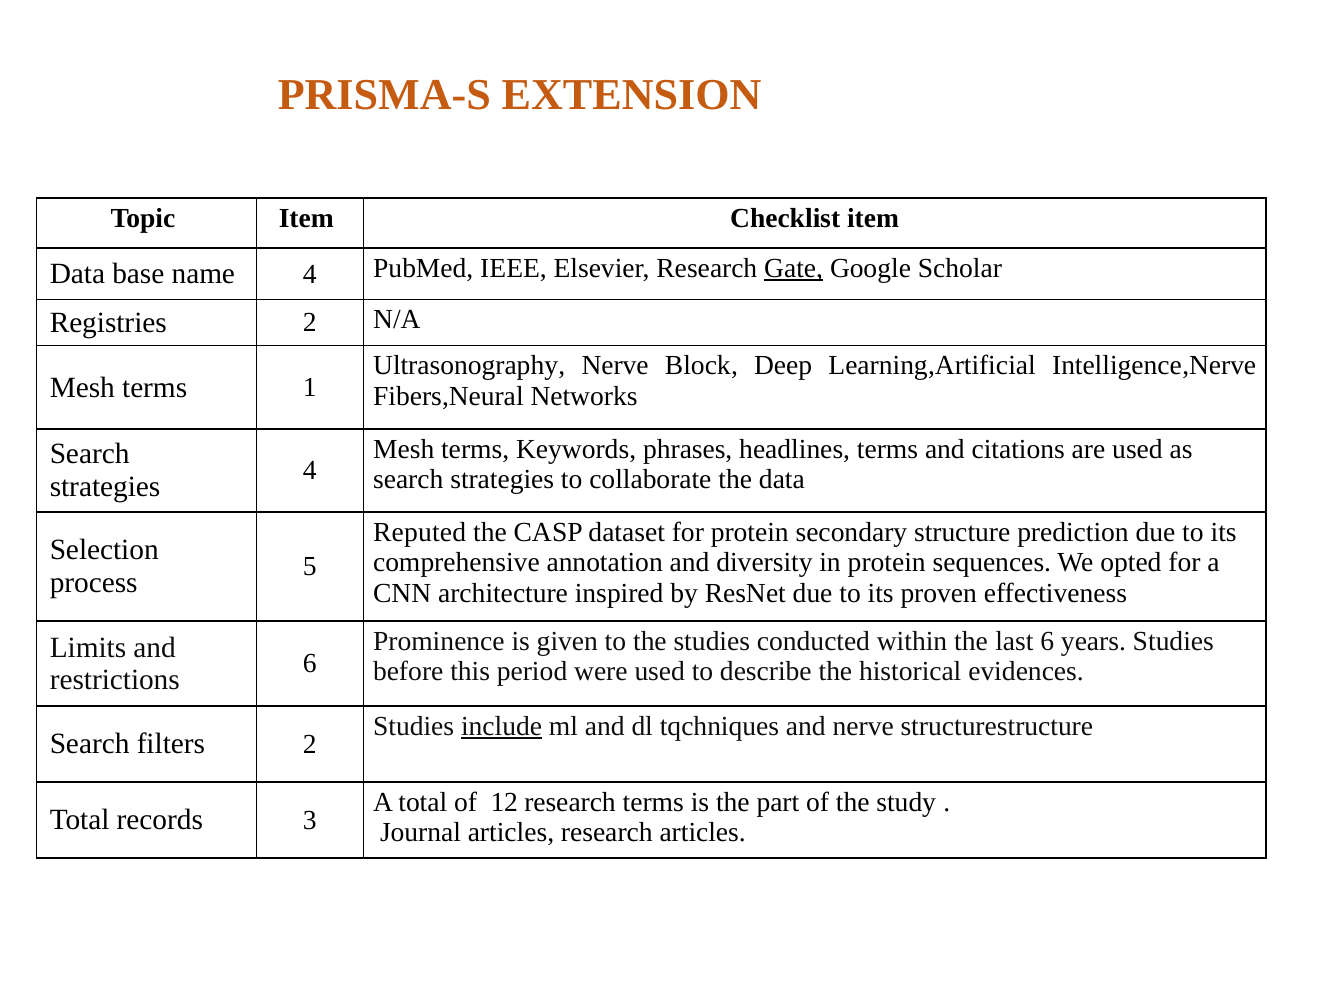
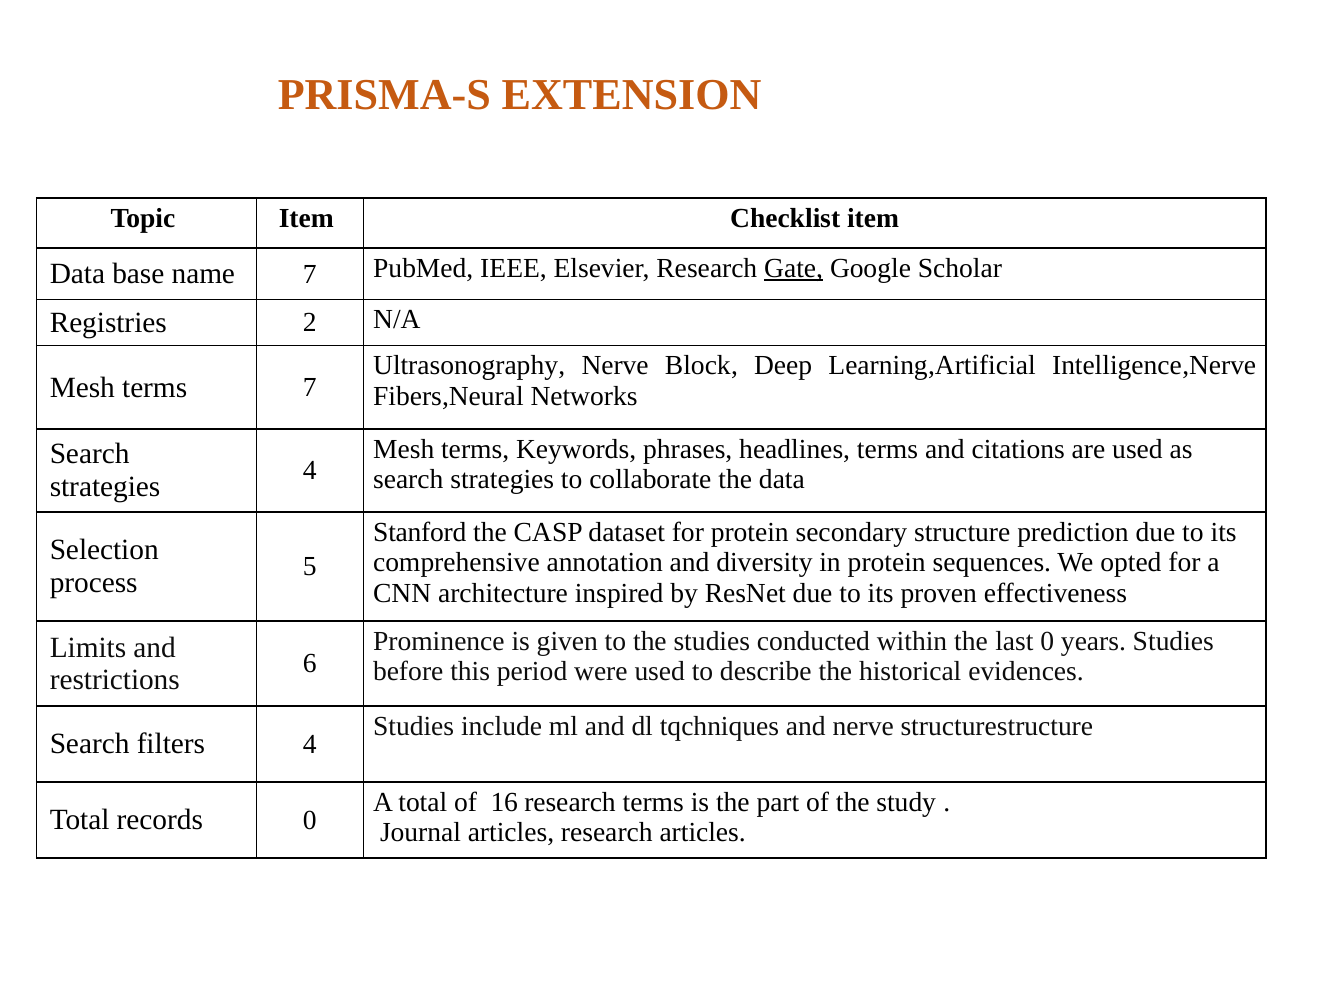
name 4: 4 -> 7
terms 1: 1 -> 7
Reputed: Reputed -> Stanford
last 6: 6 -> 0
include underline: present -> none
filters 2: 2 -> 4
12: 12 -> 16
records 3: 3 -> 0
